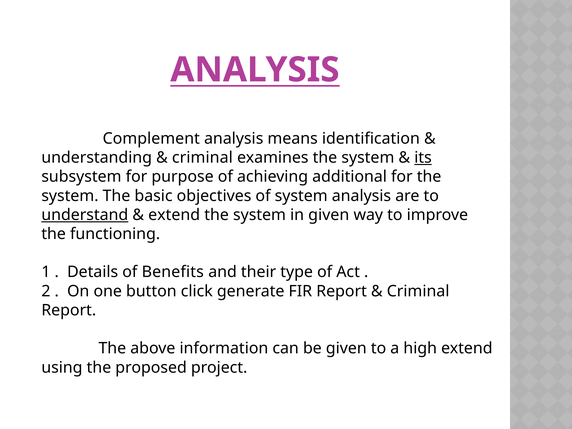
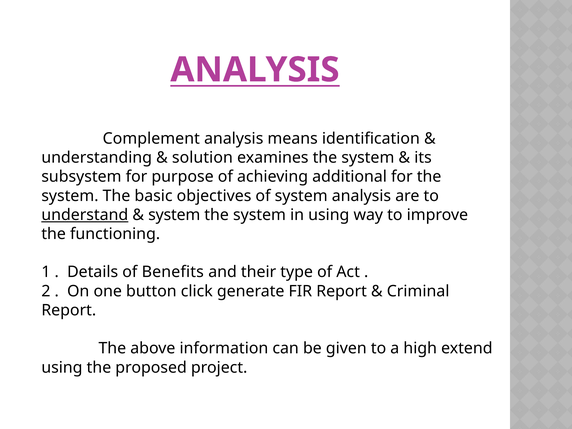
criminal at (202, 158): criminal -> solution
its underline: present -> none
extend at (174, 215): extend -> system
in given: given -> using
